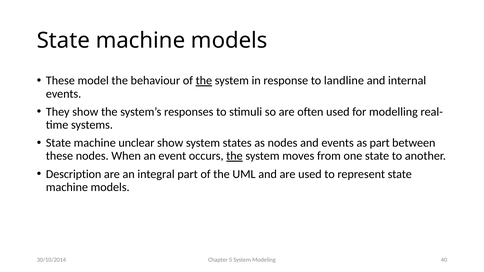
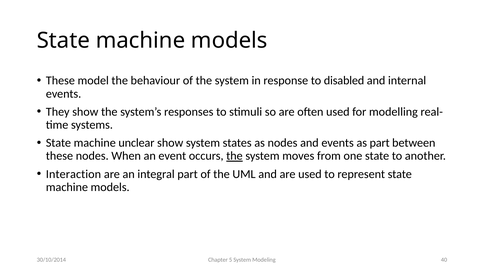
the at (204, 81) underline: present -> none
landline: landline -> disabled
Description: Description -> Interaction
